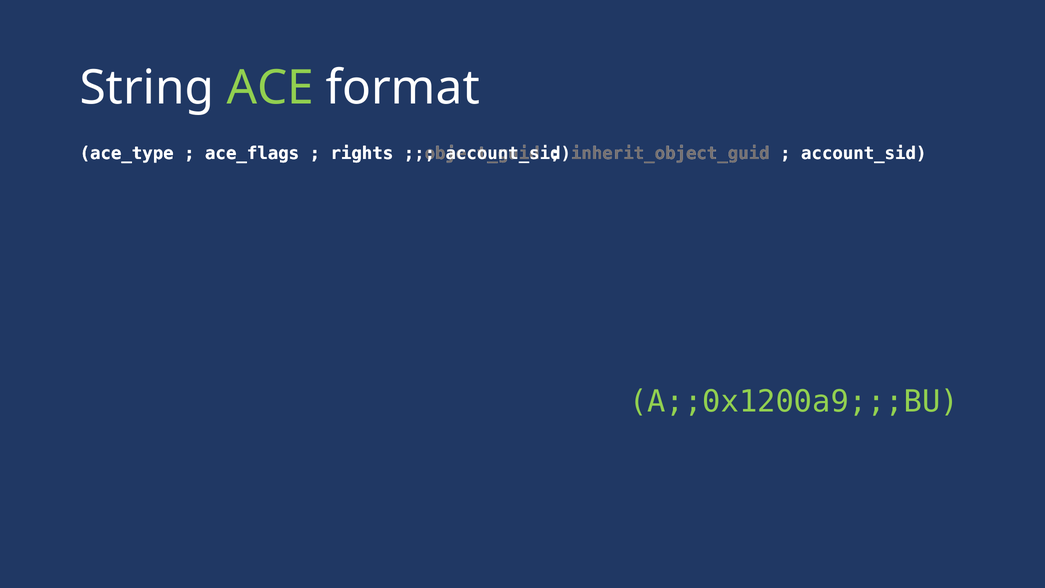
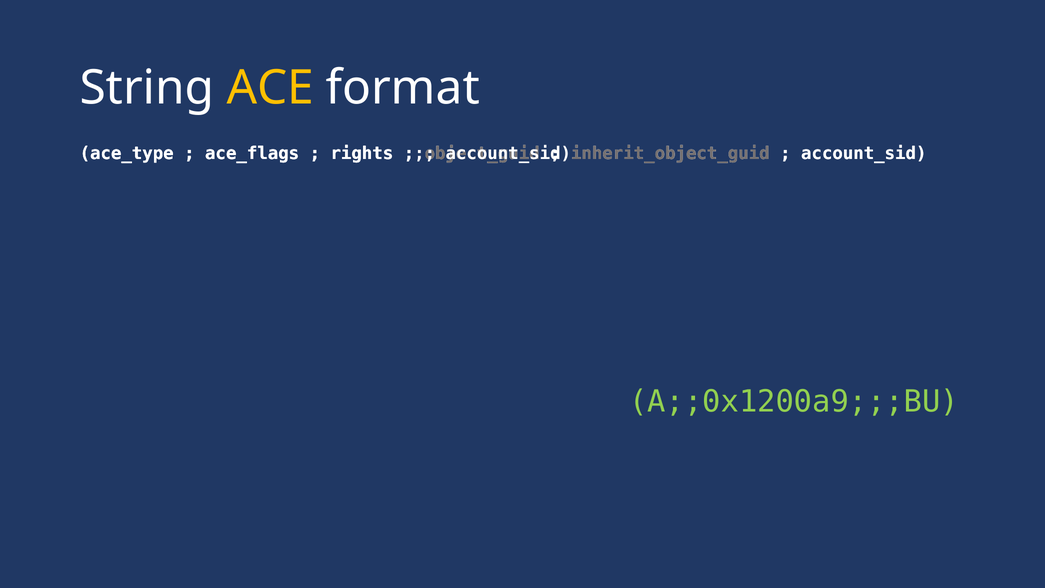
ACE colour: light green -> yellow
